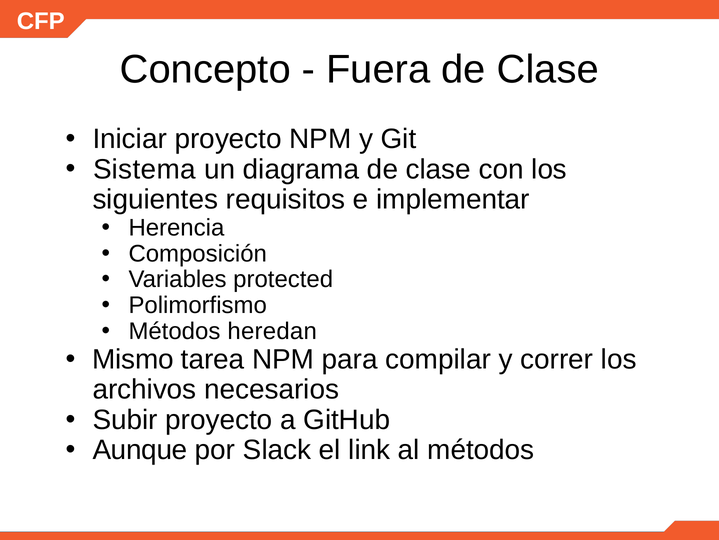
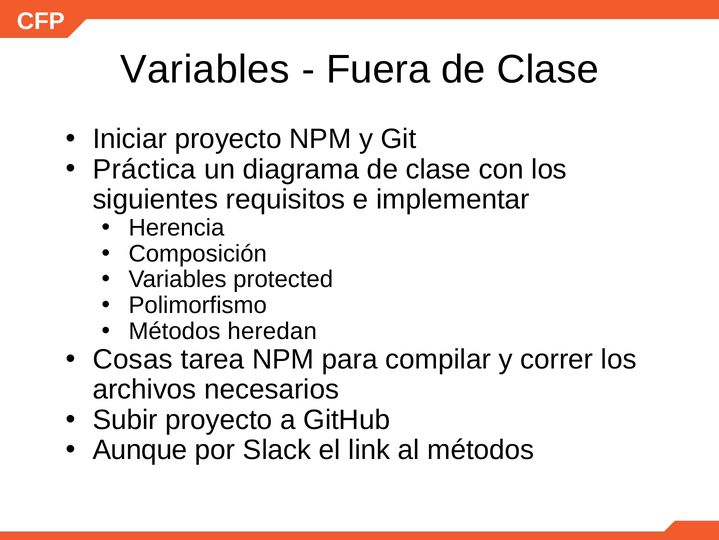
Concepto at (205, 69): Concepto -> Variables
Sistema: Sistema -> Práctica
Mismo: Mismo -> Cosas
